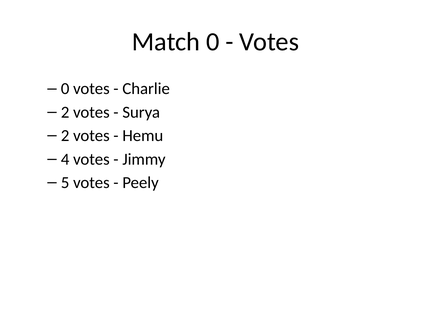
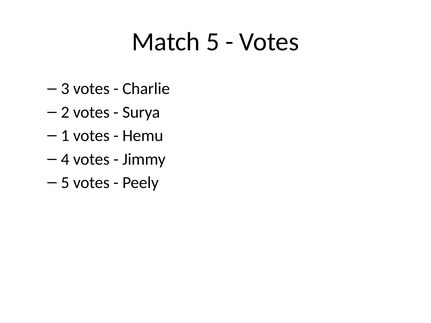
Match 0: 0 -> 5
0 at (65, 89): 0 -> 3
2 at (65, 136): 2 -> 1
